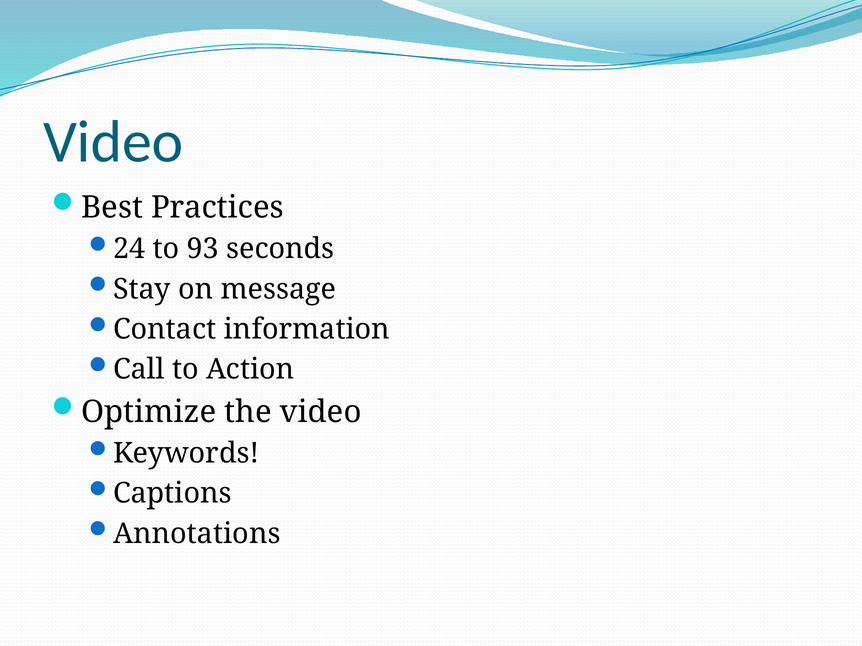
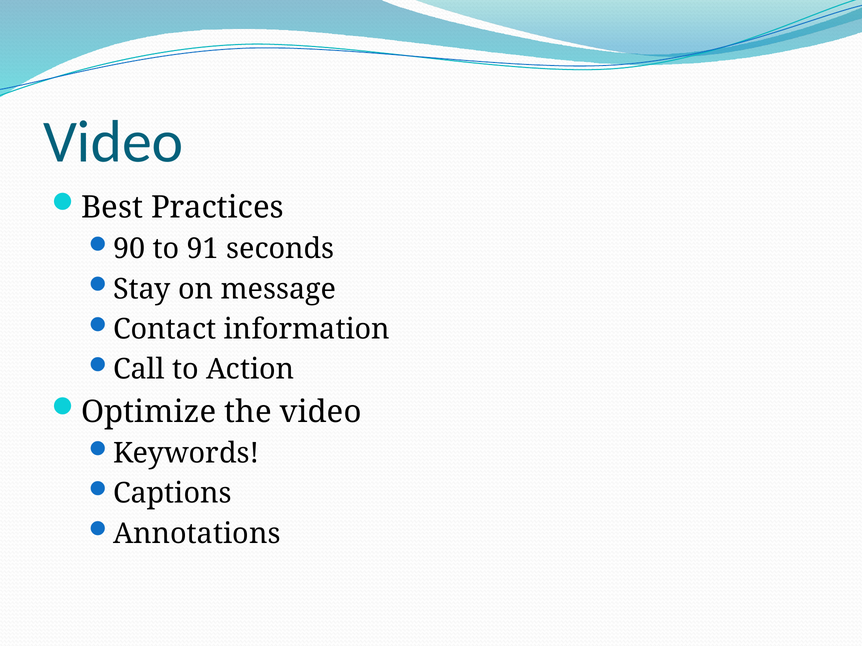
24: 24 -> 90
93: 93 -> 91
